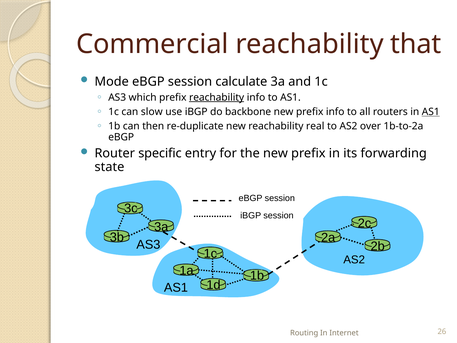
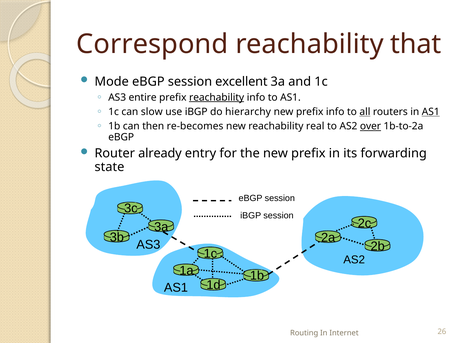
Commercial: Commercial -> Correspond
calculate: calculate -> excellent
which: which -> entire
backbone: backbone -> hierarchy
all underline: none -> present
re-duplicate: re-duplicate -> re-becomes
over underline: none -> present
specific: specific -> already
